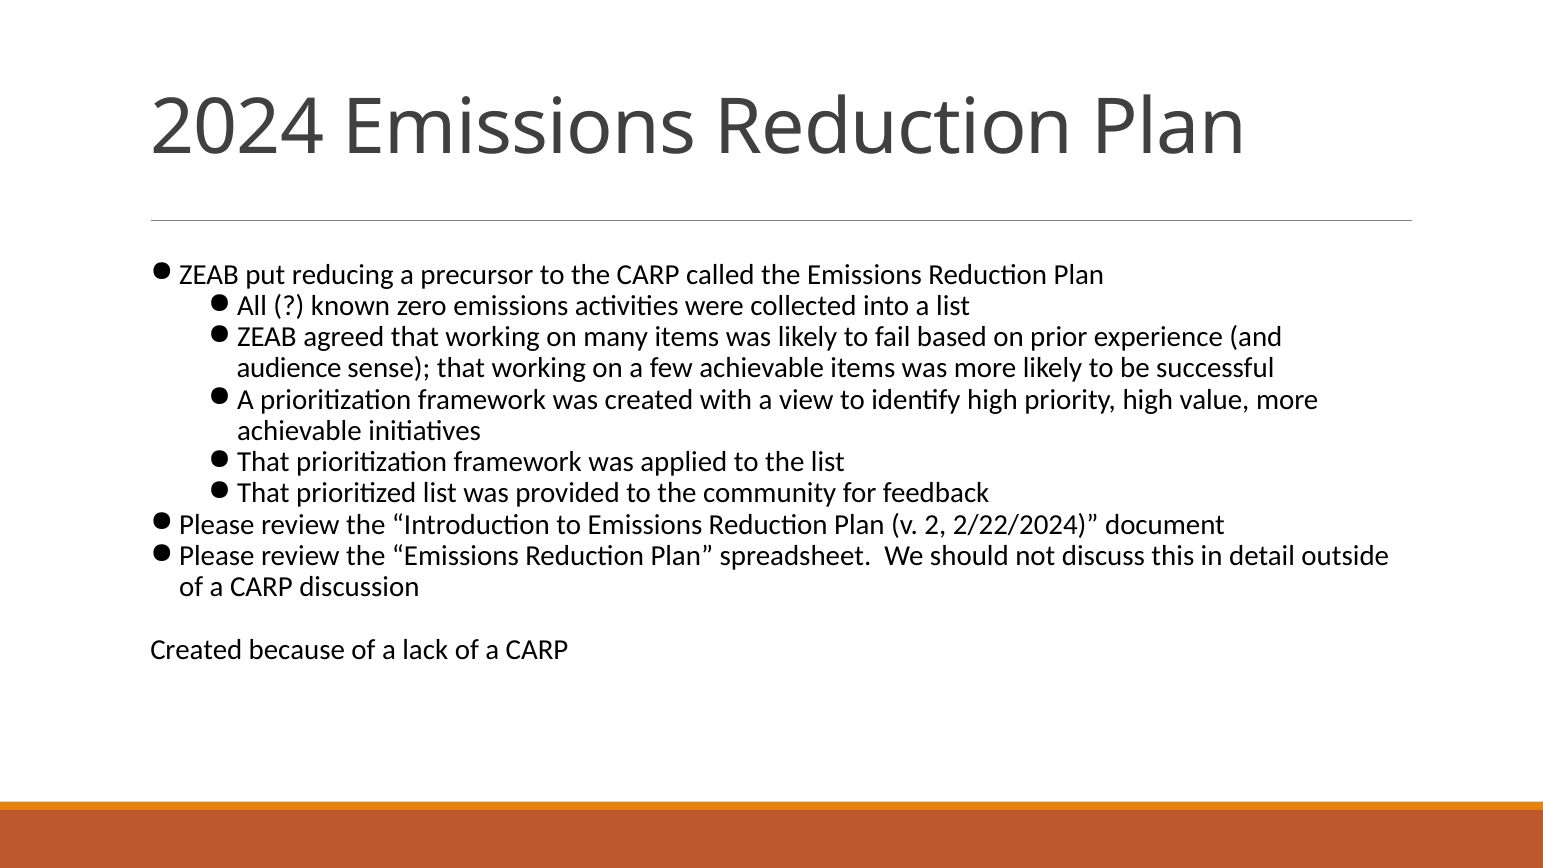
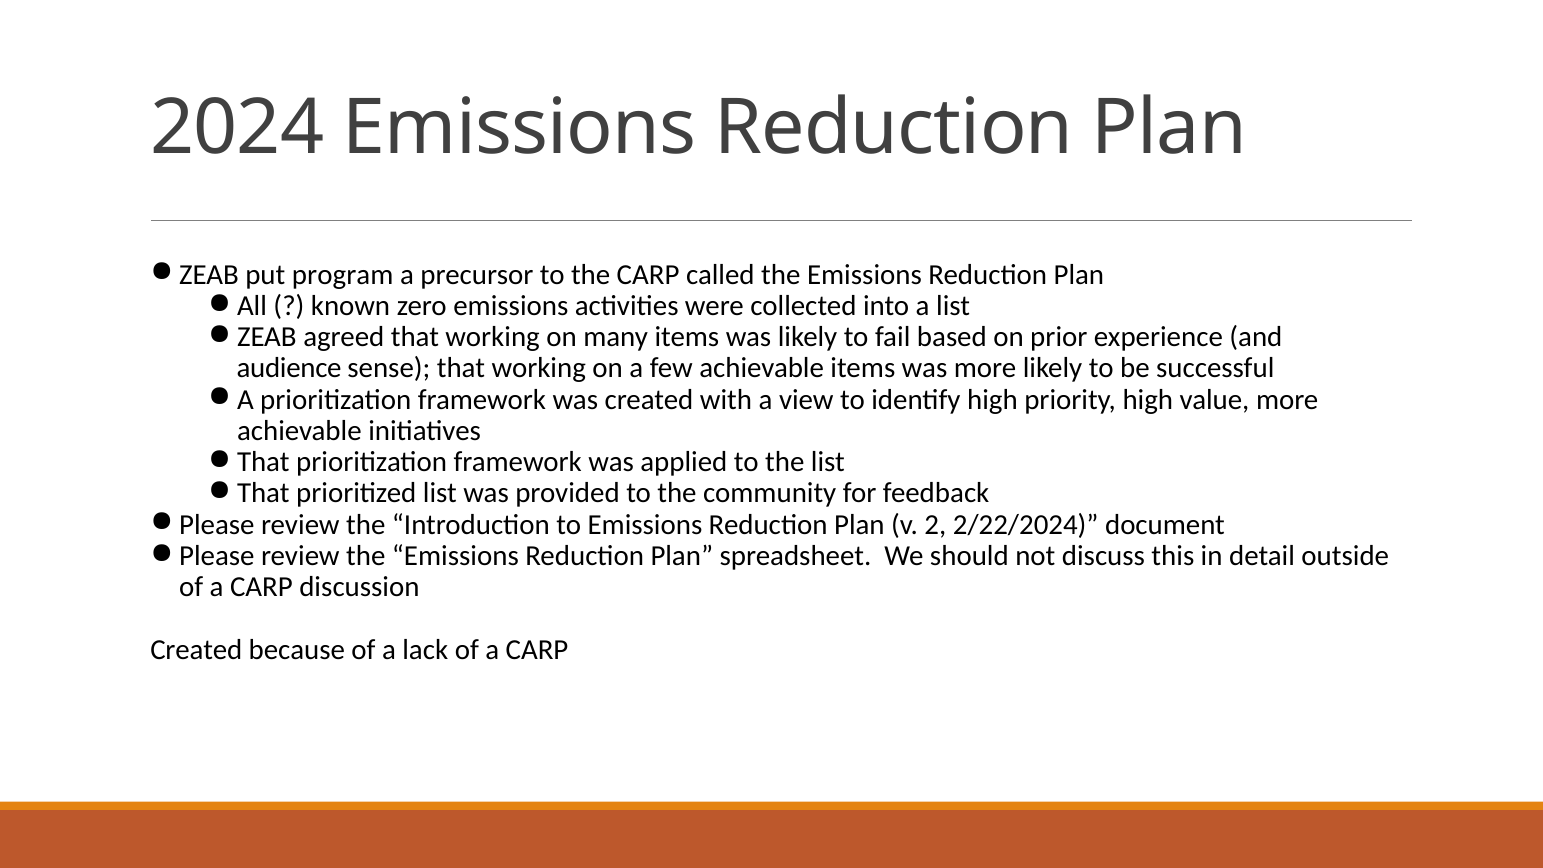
reducing: reducing -> program
